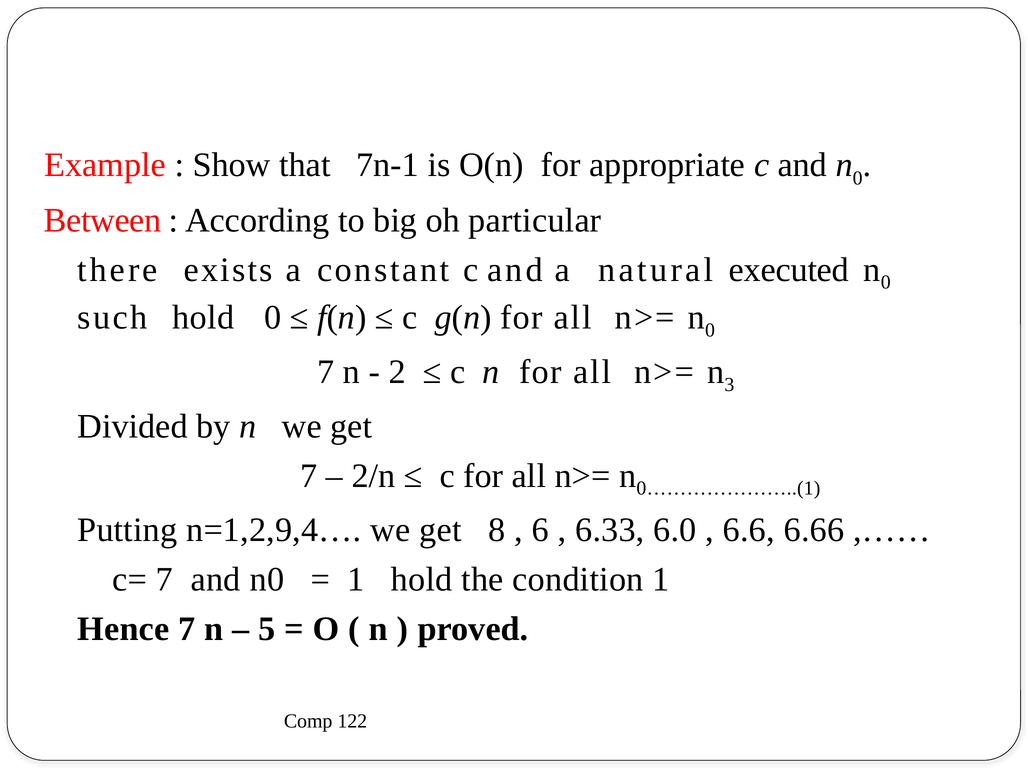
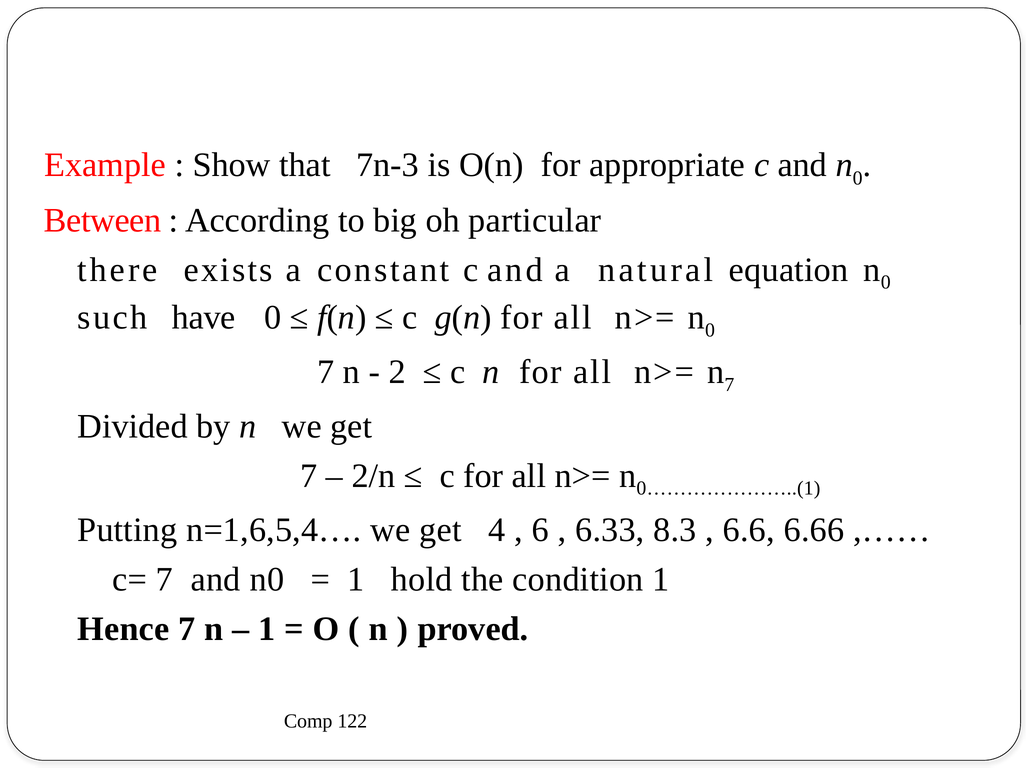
7n-1: 7n-1 -> 7n-3
executed: executed -> equation
such hold: hold -> have
n 3: 3 -> 7
n=1,2,9,4…: n=1,2,9,4… -> n=1,6,5,4…
8: 8 -> 4
6.0: 6.0 -> 8.3
5 at (267, 629): 5 -> 1
